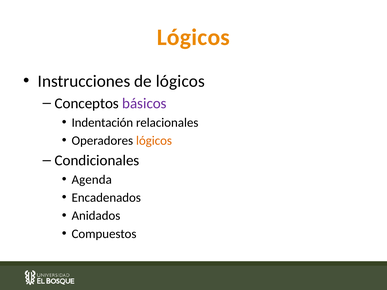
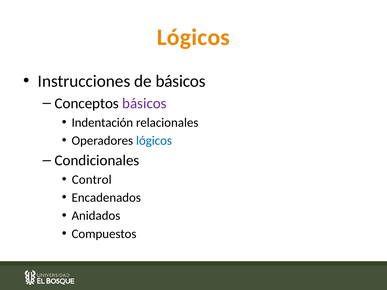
de lógicos: lógicos -> básicos
lógicos at (154, 141) colour: orange -> blue
Agenda: Agenda -> Control
